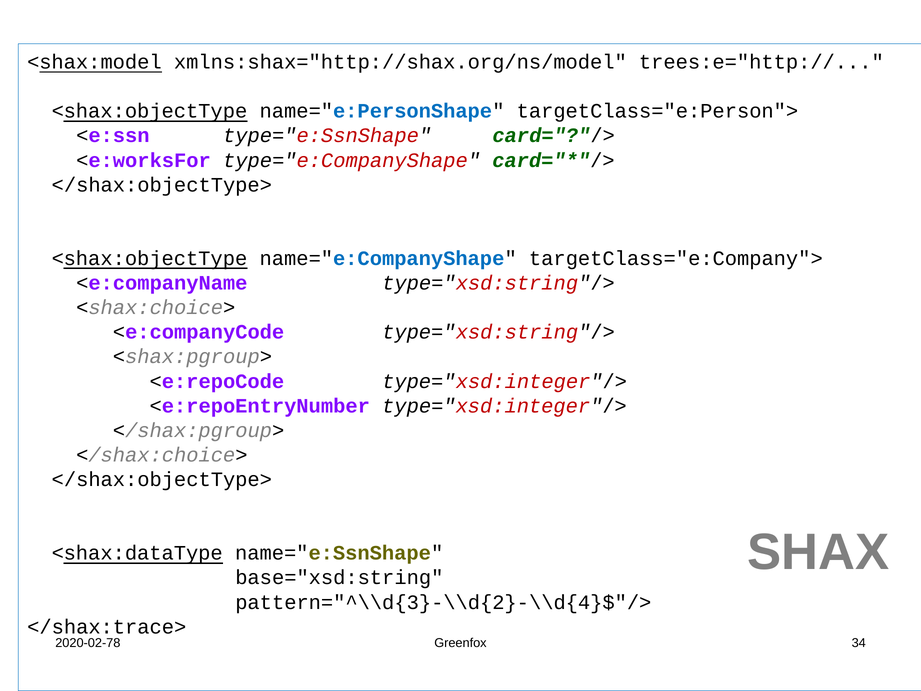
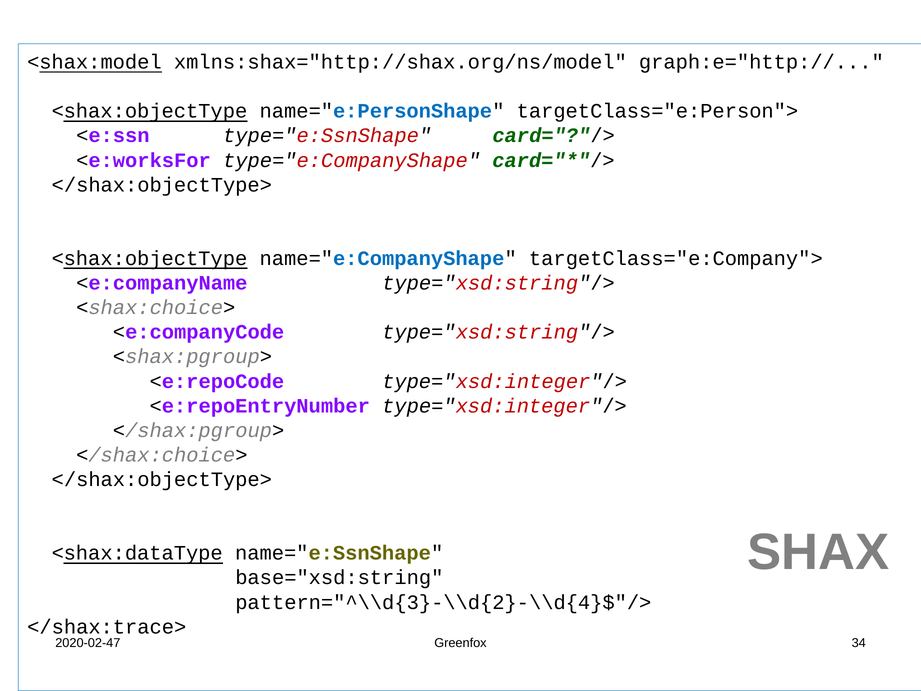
trees:e="http://: trees:e="http:// -> graph:e="http://
2020-02-78: 2020-02-78 -> 2020-02-47
